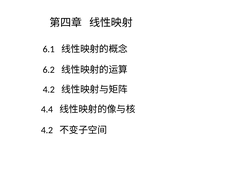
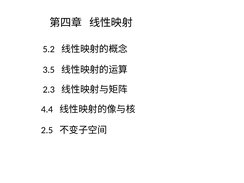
6.1: 6.1 -> 5.2
6.2: 6.2 -> 3.5
4.2 at (49, 89): 4.2 -> 2.3
4.2 at (47, 130): 4.2 -> 2.5
